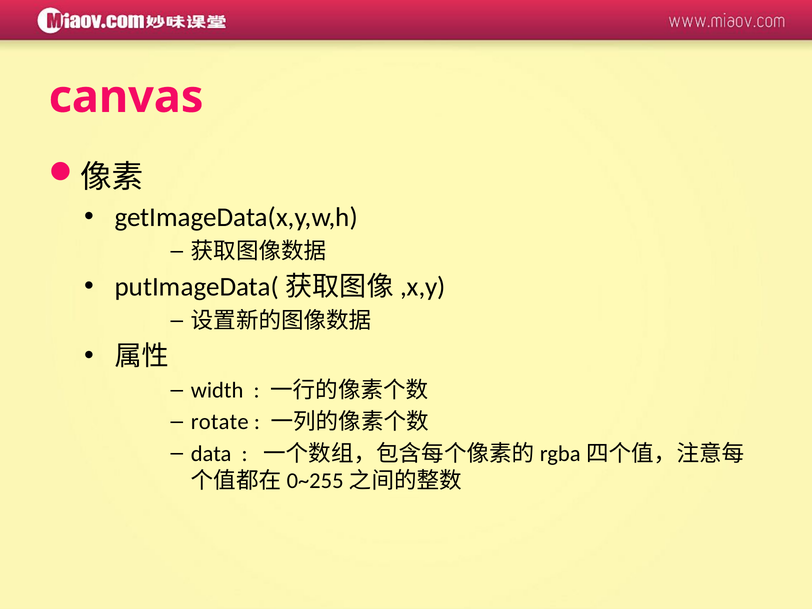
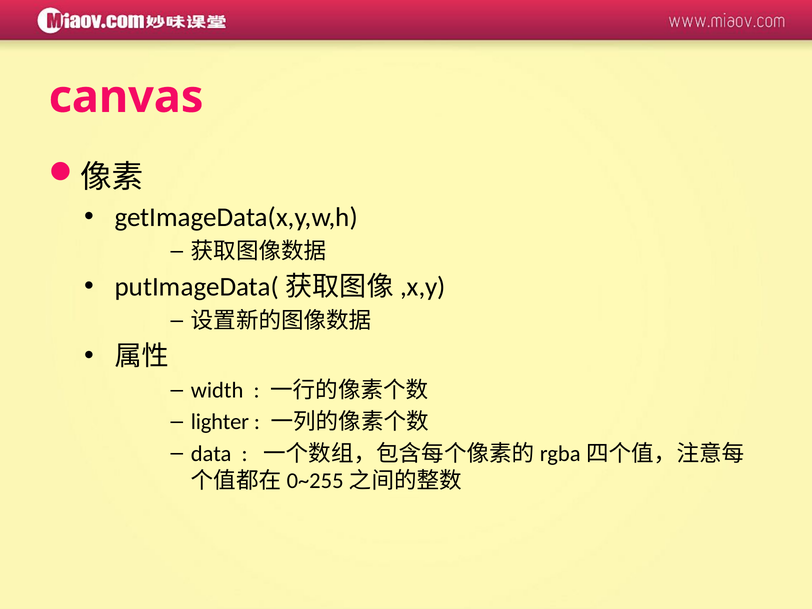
rotate: rotate -> lighter
